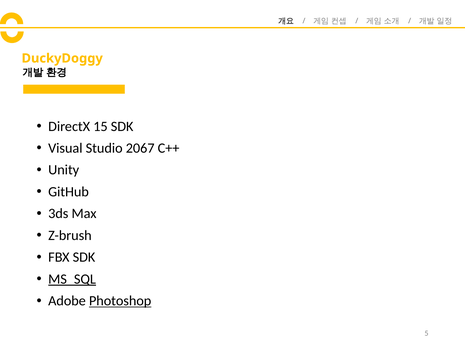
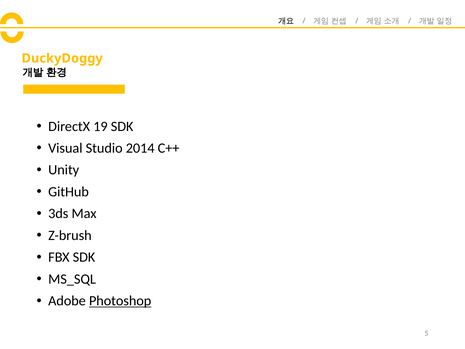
15: 15 -> 19
2067: 2067 -> 2014
MS_SQL underline: present -> none
